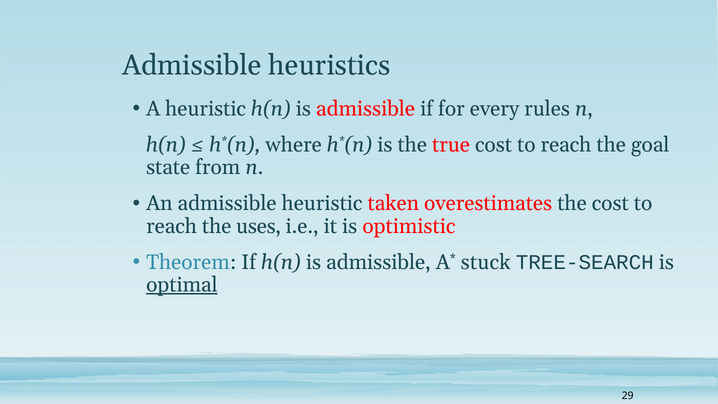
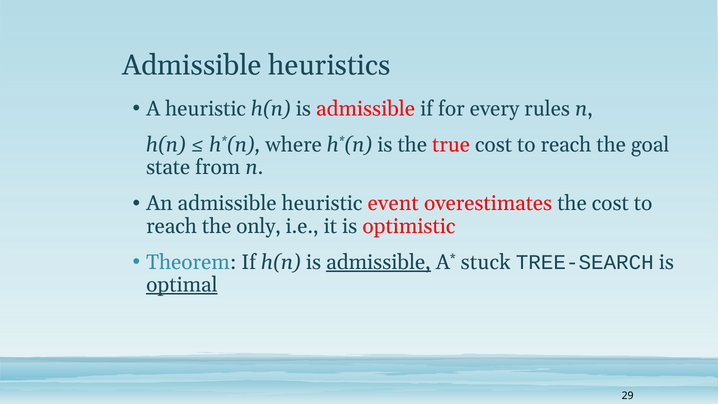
taken: taken -> event
uses: uses -> only
admissible at (379, 262) underline: none -> present
